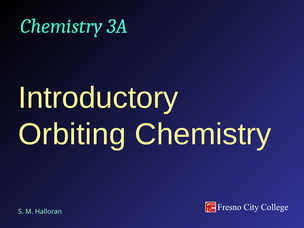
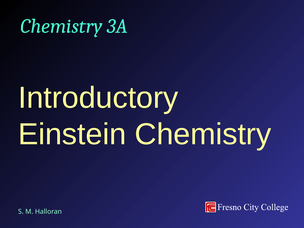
Orbiting: Orbiting -> Einstein
